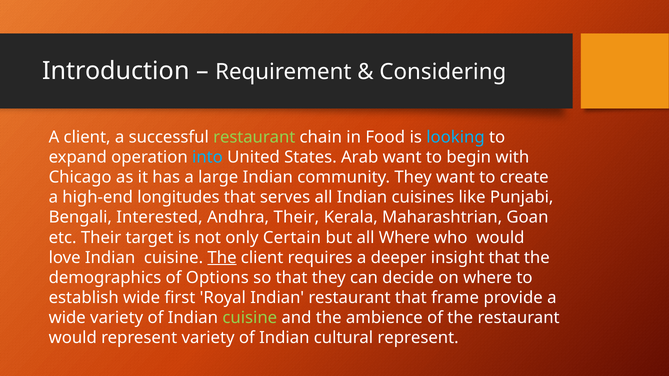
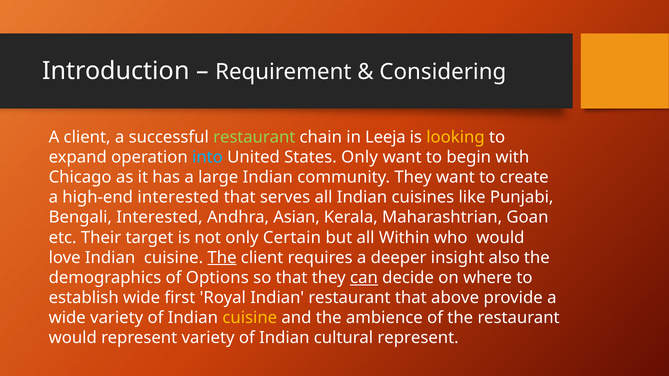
Food: Food -> Leeja
looking colour: light blue -> yellow
States Arab: Arab -> Only
high-end longitudes: longitudes -> interested
Andhra Their: Their -> Asian
all Where: Where -> Within
insight that: that -> also
can underline: none -> present
frame: frame -> above
cuisine at (250, 318) colour: light green -> yellow
